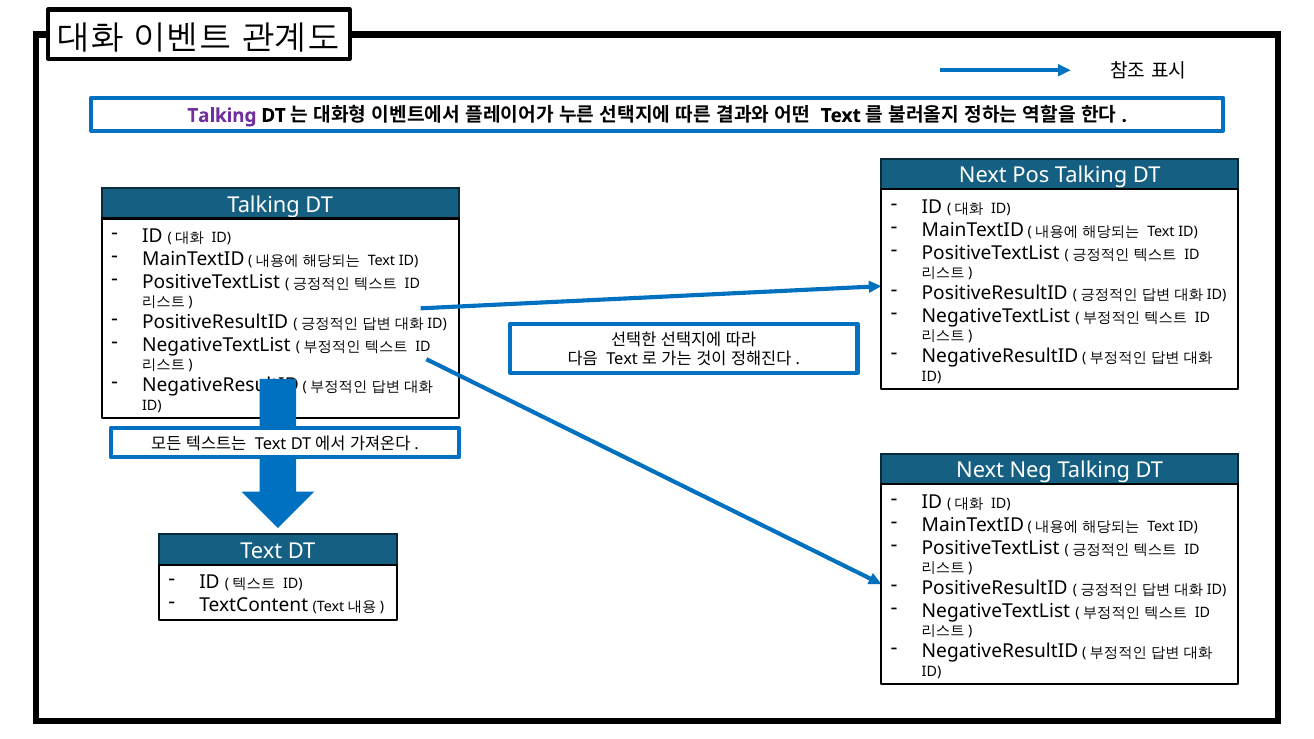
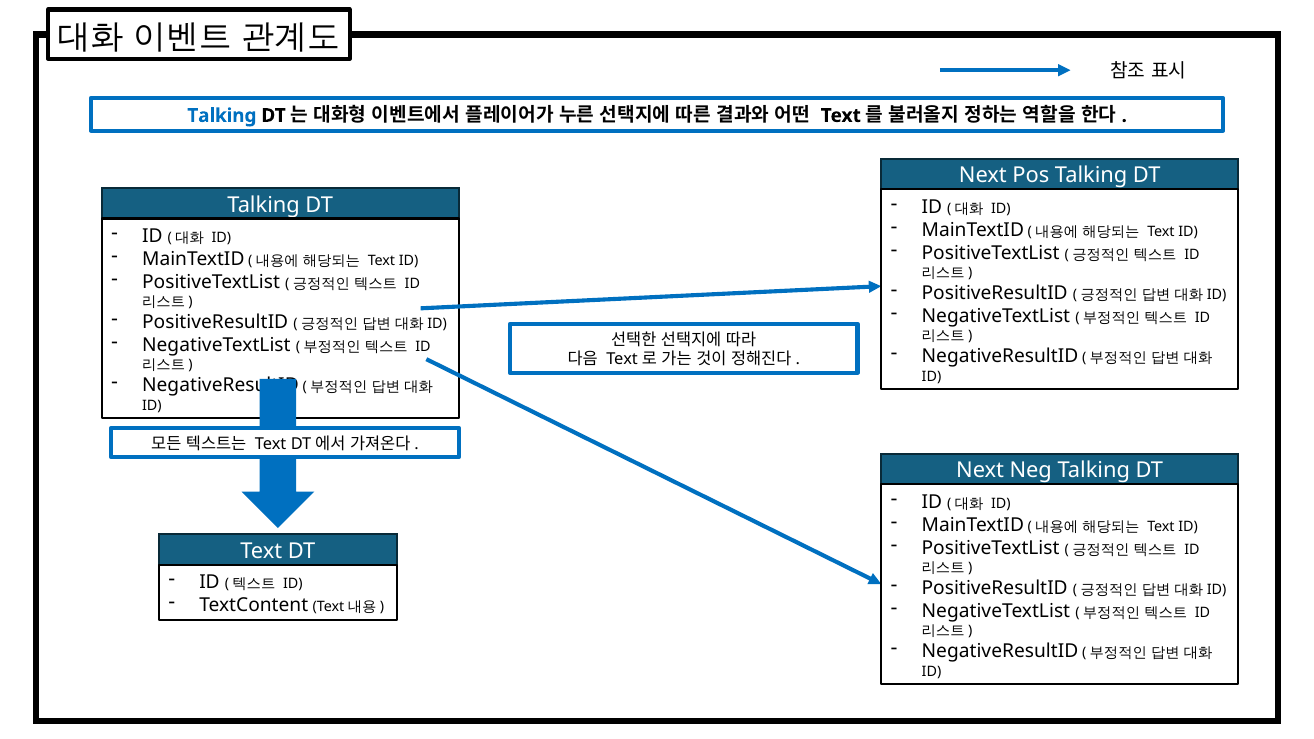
Talking at (222, 116) colour: purple -> blue
